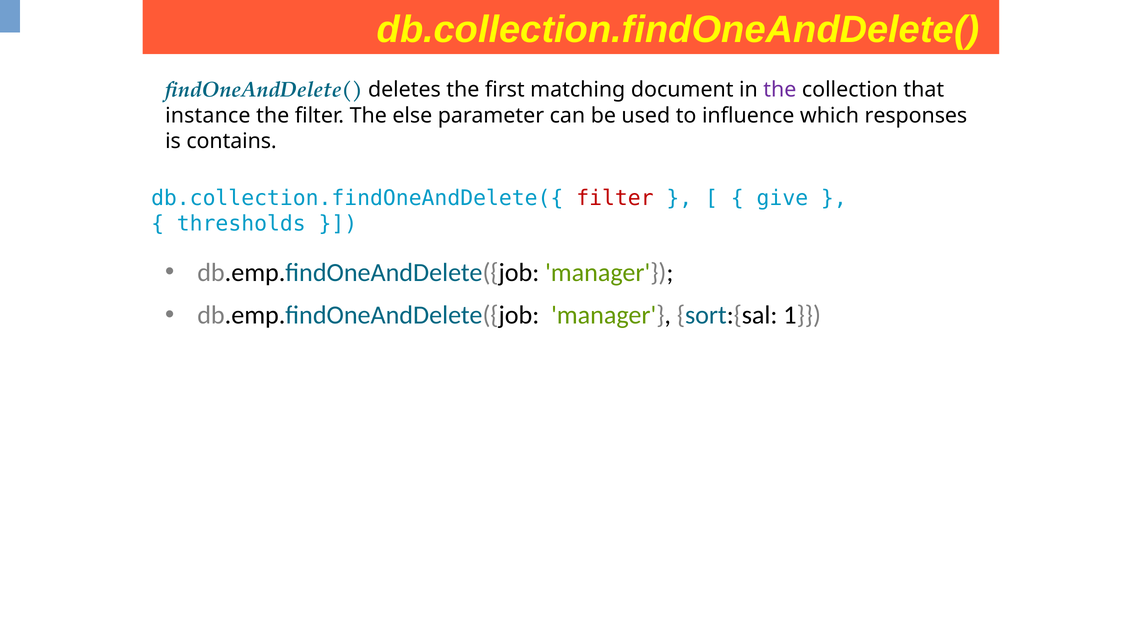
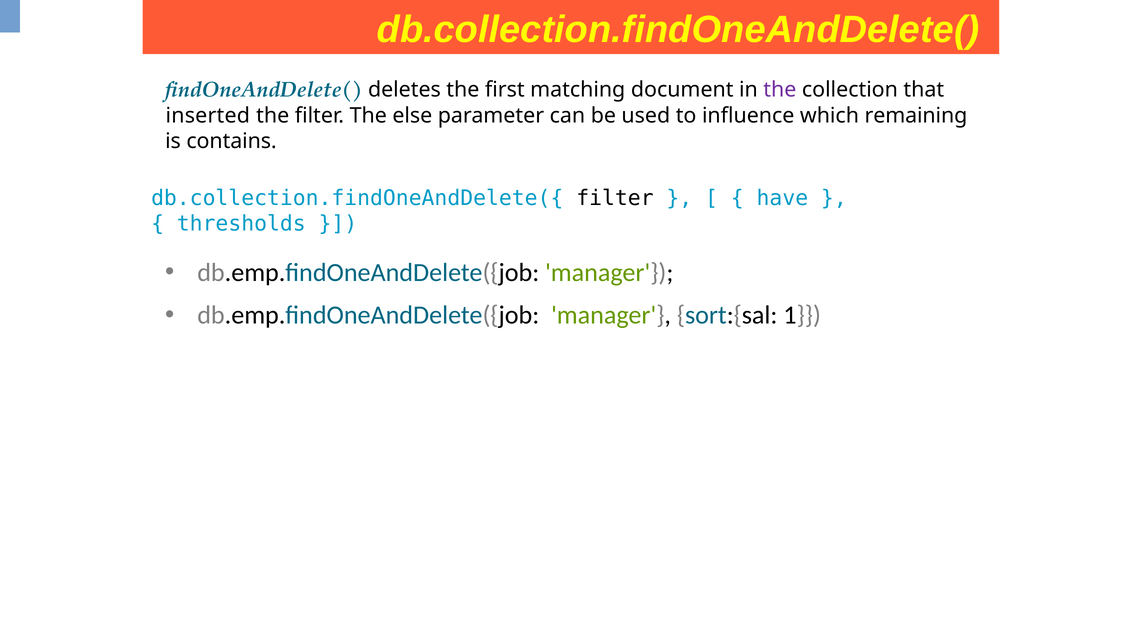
instance: instance -> inserted
responses: responses -> remaining
filter at (615, 198) colour: red -> black
give: give -> have
